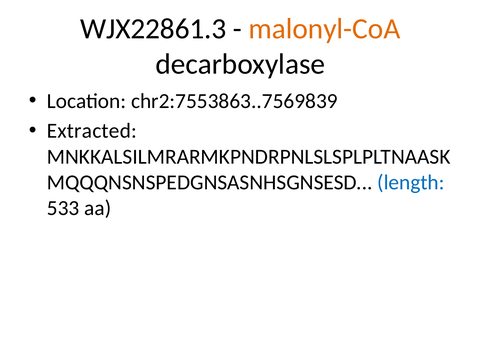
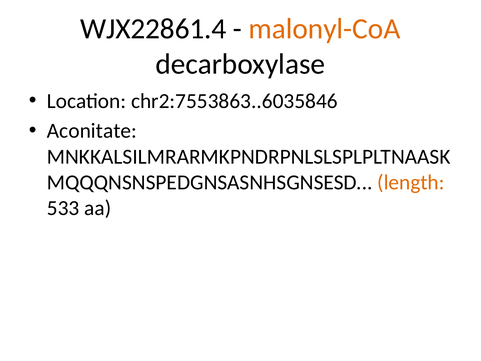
WJX22861.3: WJX22861.3 -> WJX22861.4
chr2:7553863..7569839: chr2:7553863..7569839 -> chr2:7553863..6035846
Extracted: Extracted -> Aconitate
length colour: blue -> orange
